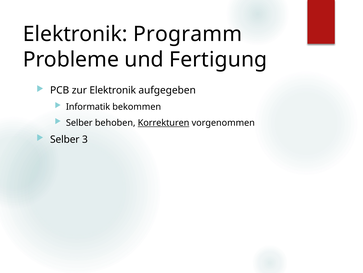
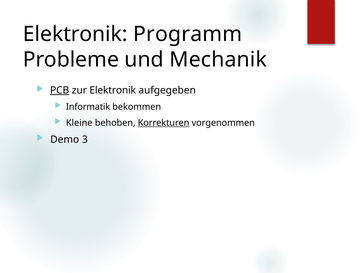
Fertigung: Fertigung -> Mechanik
PCB underline: none -> present
Selber at (79, 122): Selber -> Kleine
Selber at (65, 139): Selber -> Demo
